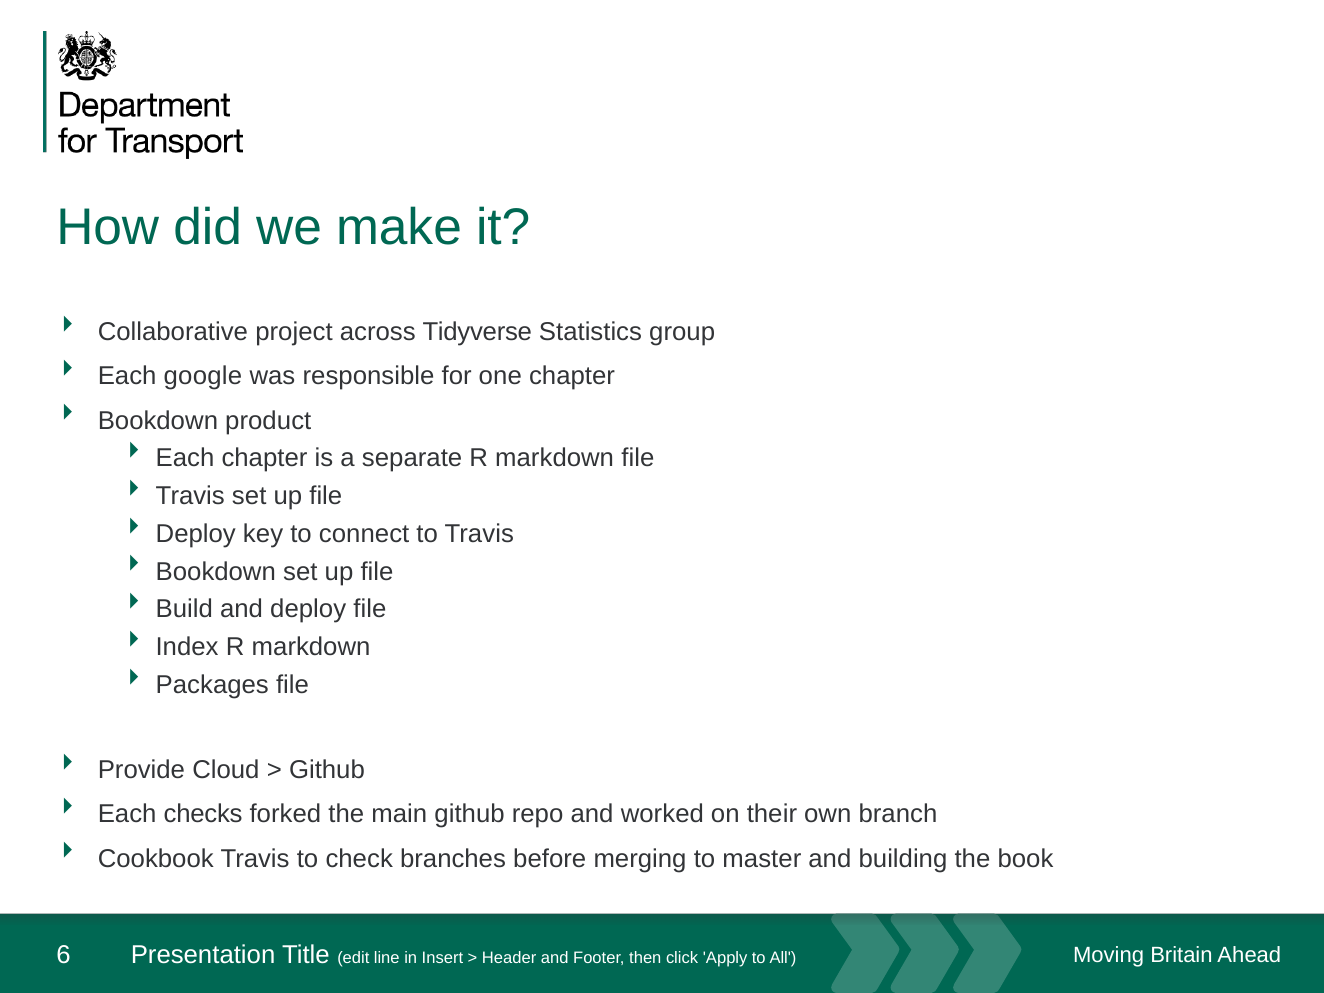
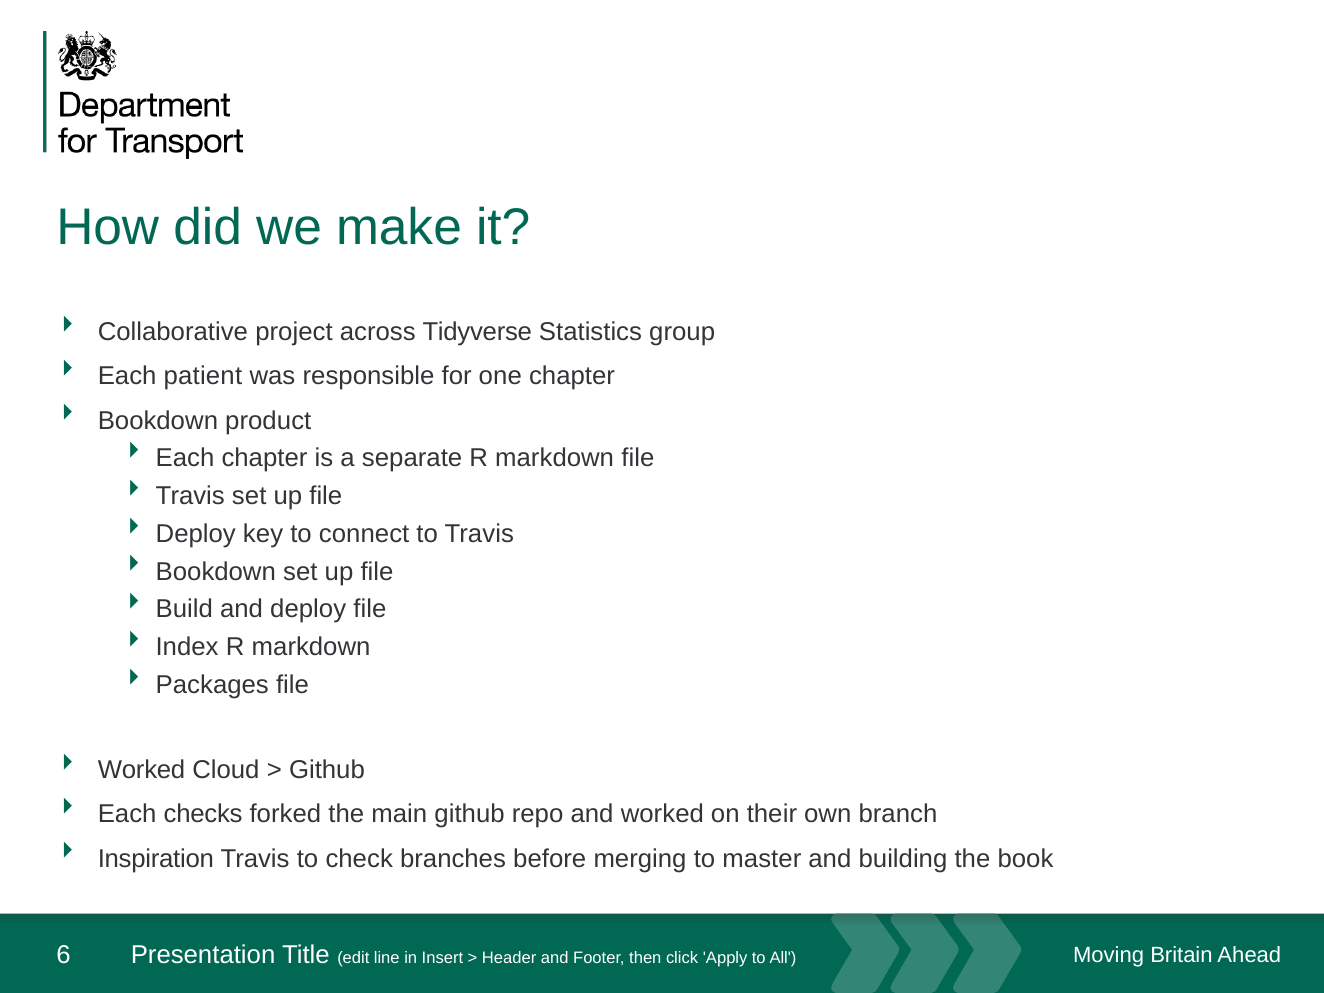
google: google -> patient
Provide at (141, 770): Provide -> Worked
Cookbook: Cookbook -> Inspiration
